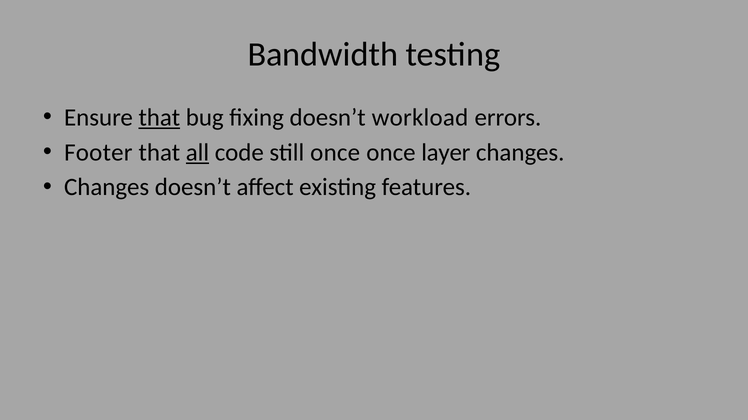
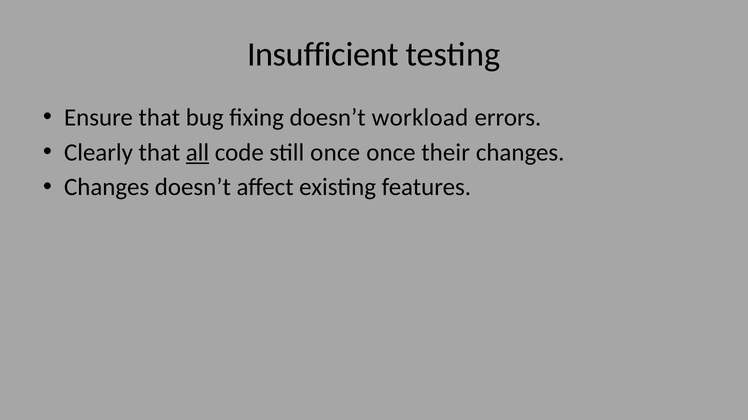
Bandwidth: Bandwidth -> Insufficient
that at (159, 118) underline: present -> none
Footer: Footer -> Clearly
layer: layer -> their
